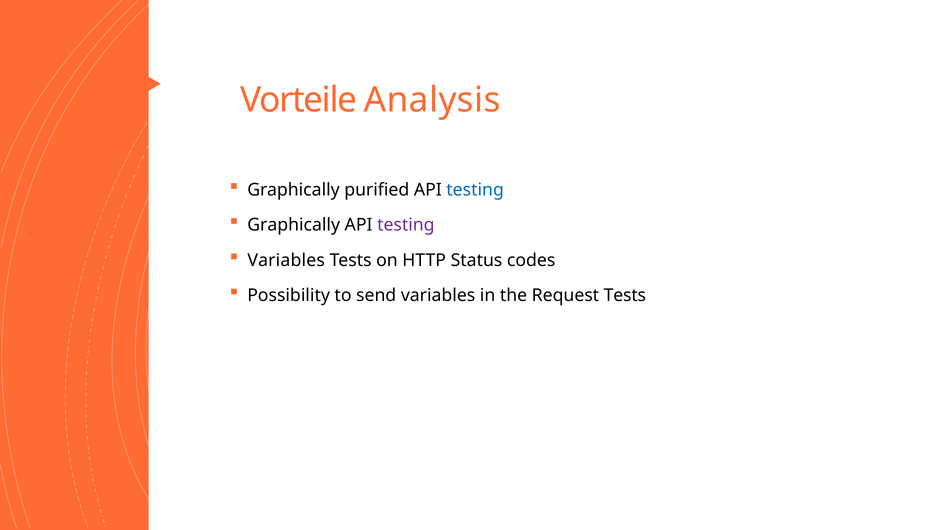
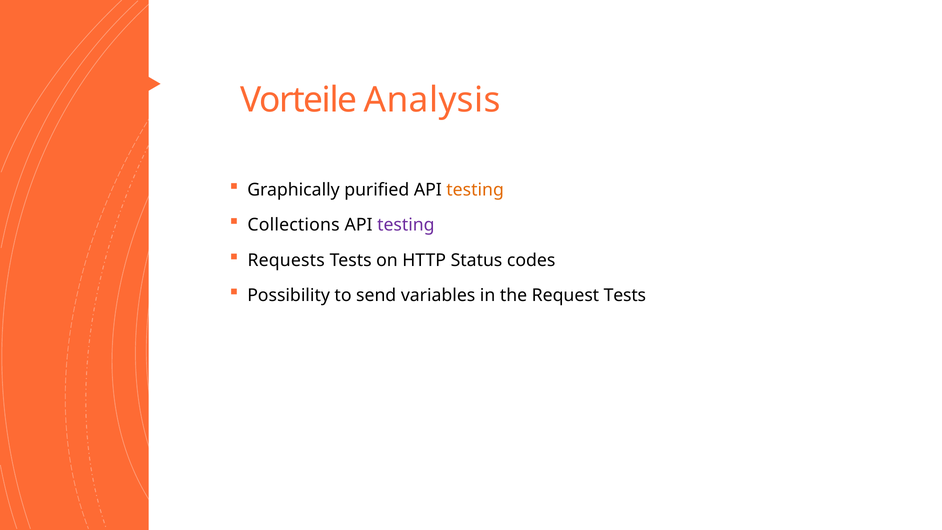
testing at (475, 190) colour: blue -> orange
Graphically at (294, 225): Graphically -> Collections
Variables at (286, 260): Variables -> Requests
